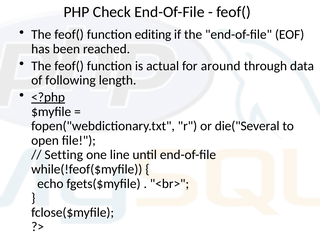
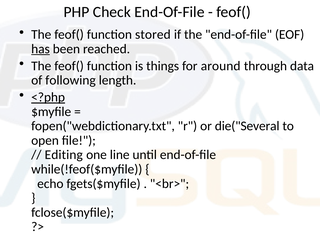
editing: editing -> stored
has underline: none -> present
actual: actual -> things
Setting: Setting -> Editing
